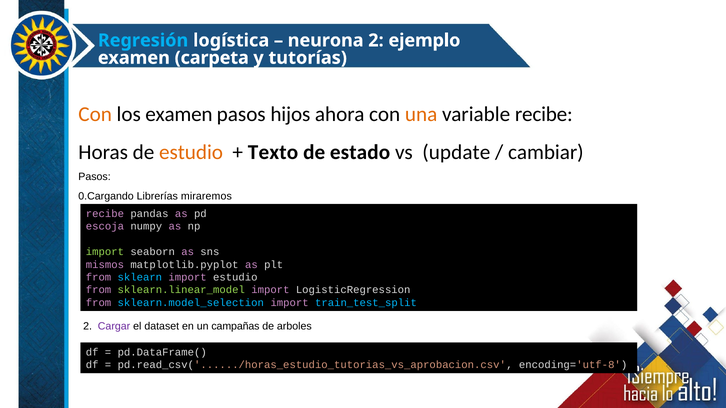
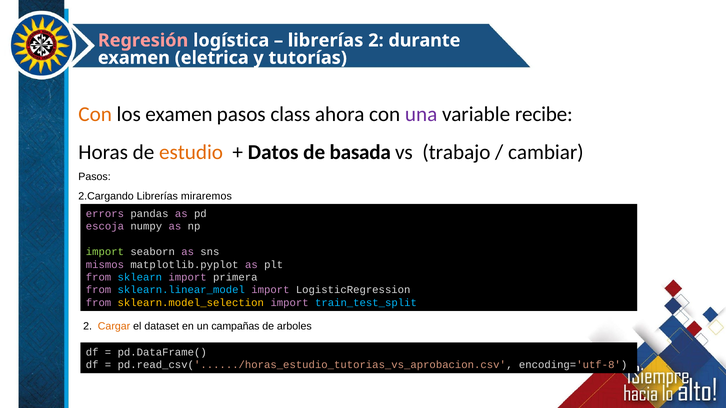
Regresión colour: light blue -> pink
neurona at (326, 40): neurona -> librerías
ejemplo: ejemplo -> durante
carpeta: carpeta -> eletrica
hijos: hijos -> class
una colour: orange -> purple
Texto: Texto -> Datos
estado: estado -> basada
update: update -> trabajo
0.Cargando: 0.Cargando -> 2.Cargando
recibe at (105, 214): recibe -> errors
import estudio: estudio -> primera
sklearn.linear_model colour: light green -> light blue
sklearn.model_selection colour: light blue -> yellow
Cargar colour: purple -> orange
